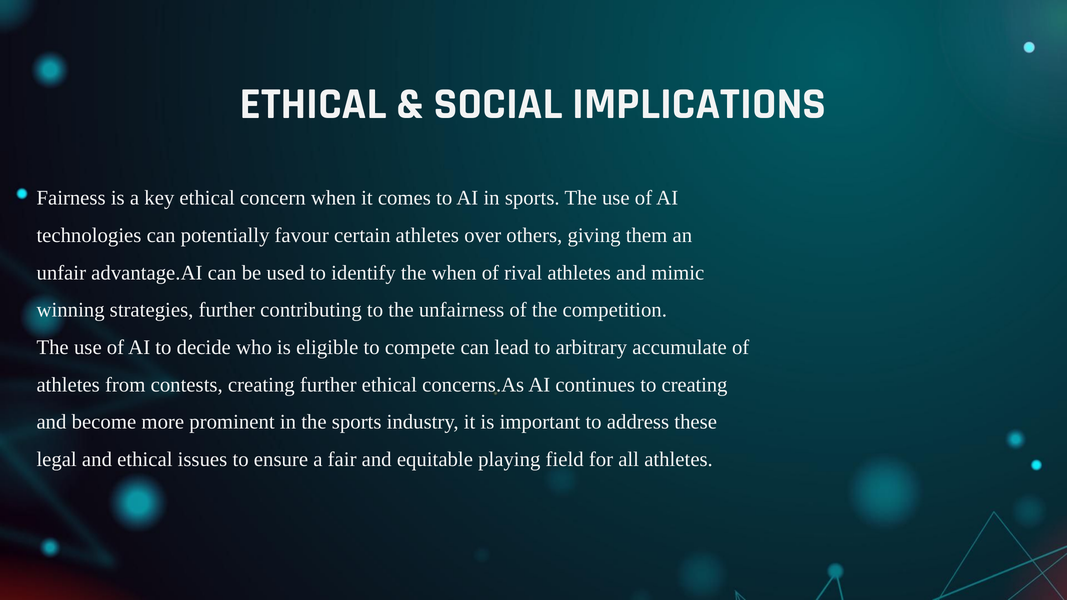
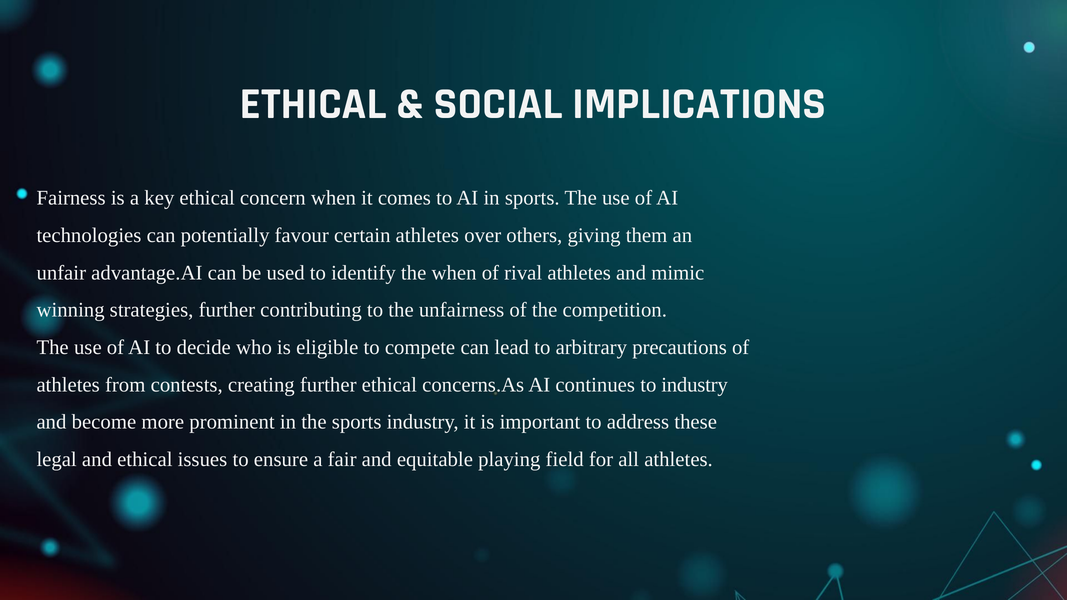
accumulate: accumulate -> precautions
to creating: creating -> industry
